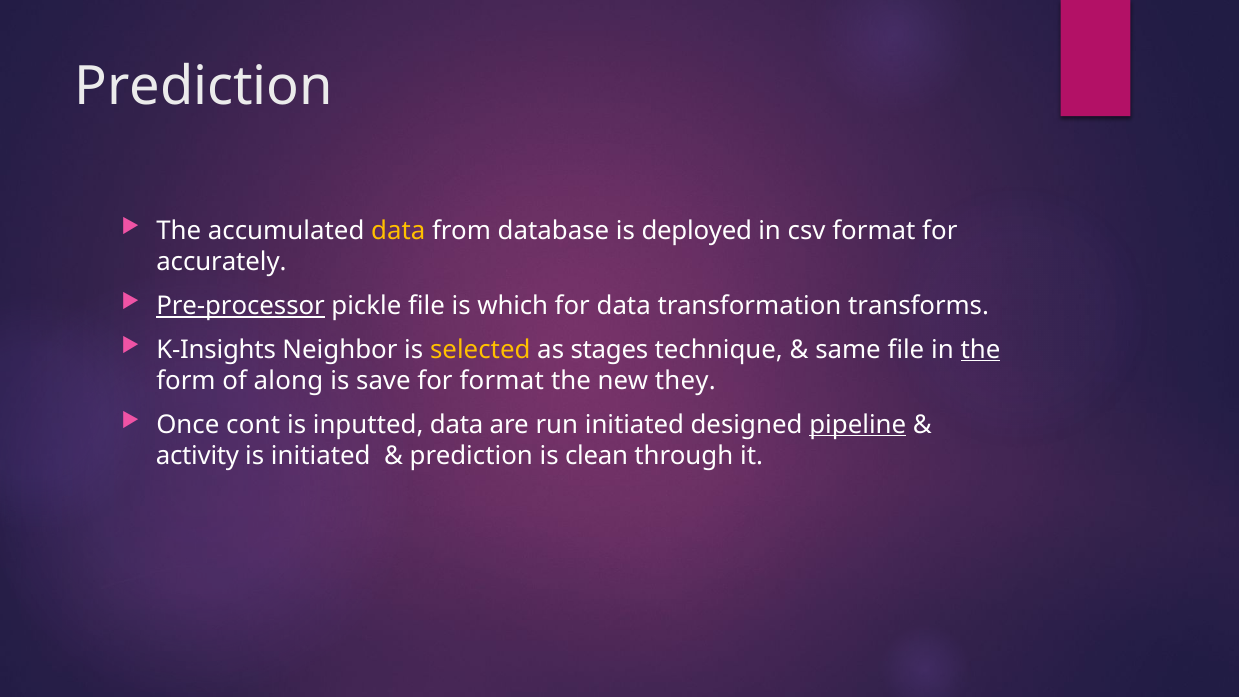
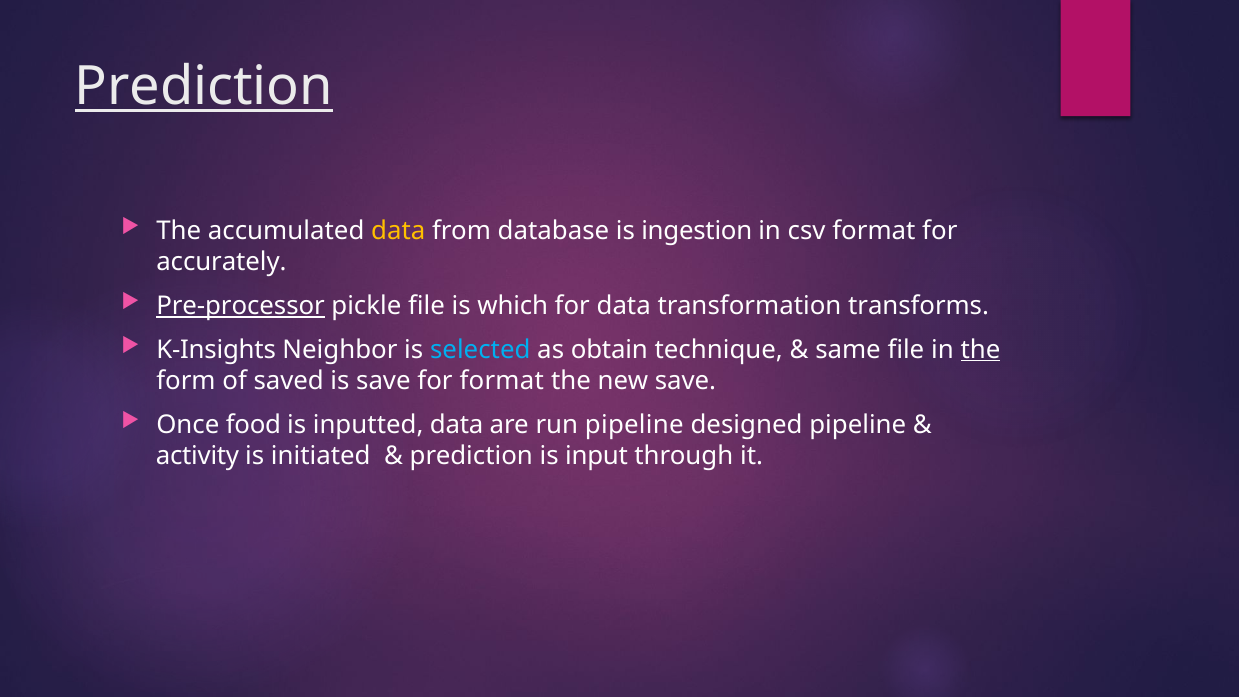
Prediction at (204, 87) underline: none -> present
deployed: deployed -> ingestion
selected colour: yellow -> light blue
stages: stages -> obtain
along: along -> saved
new they: they -> save
cont: cont -> food
run initiated: initiated -> pipeline
pipeline at (858, 424) underline: present -> none
clean: clean -> input
